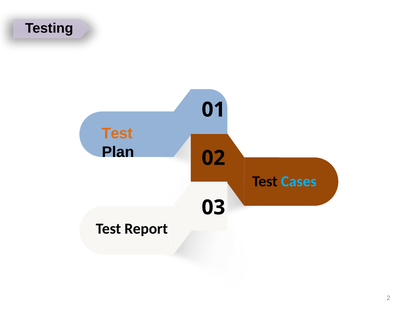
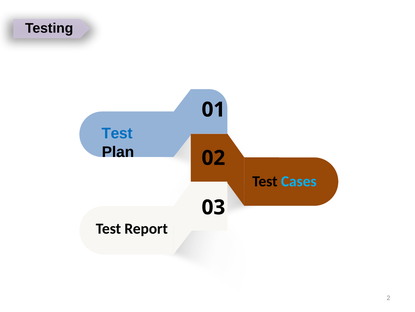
Test at (117, 133) colour: orange -> blue
